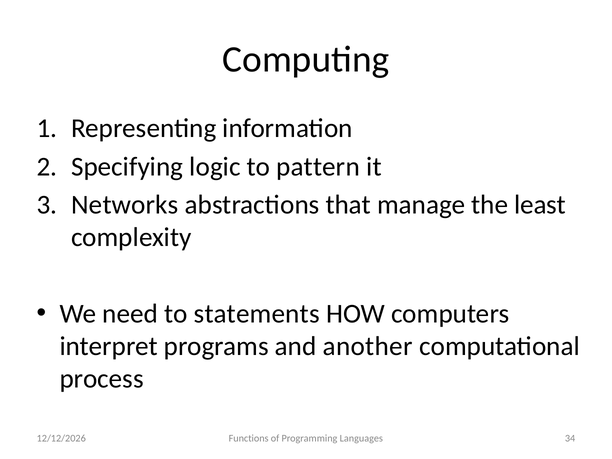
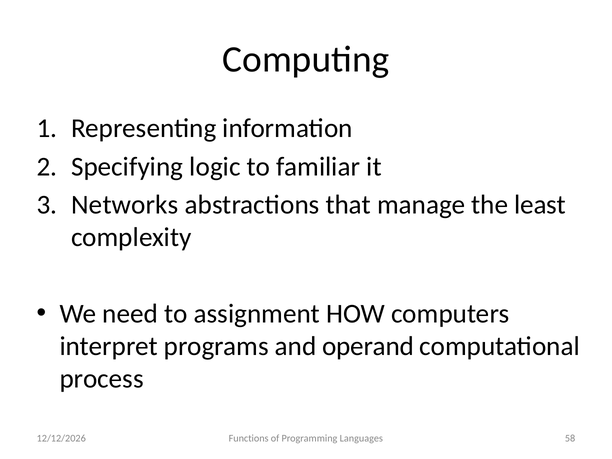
pattern: pattern -> familiar
statements: statements -> assignment
another: another -> operand
34: 34 -> 58
